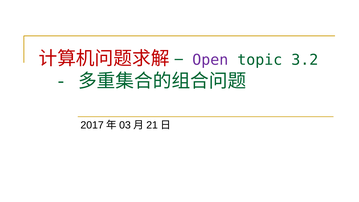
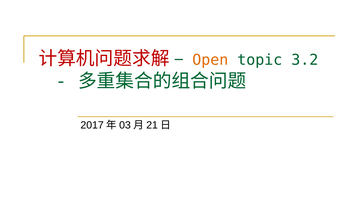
Open colour: purple -> orange
